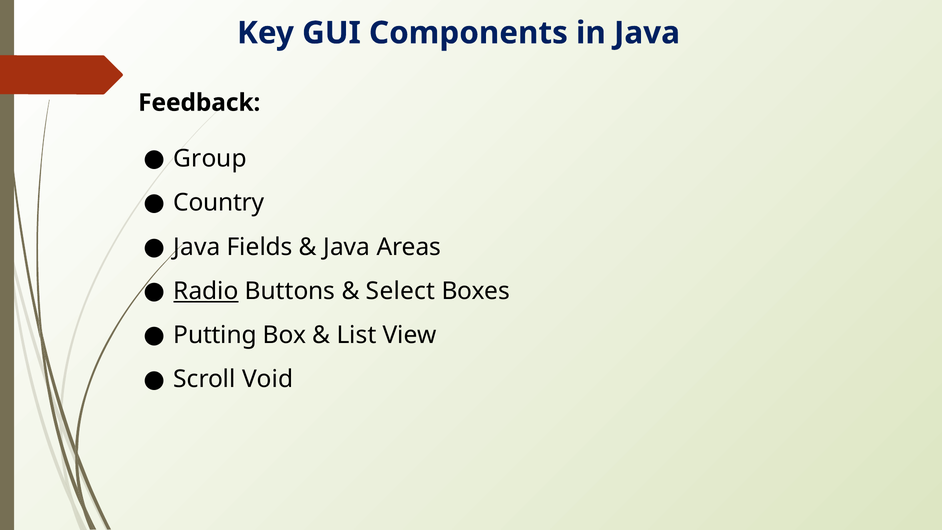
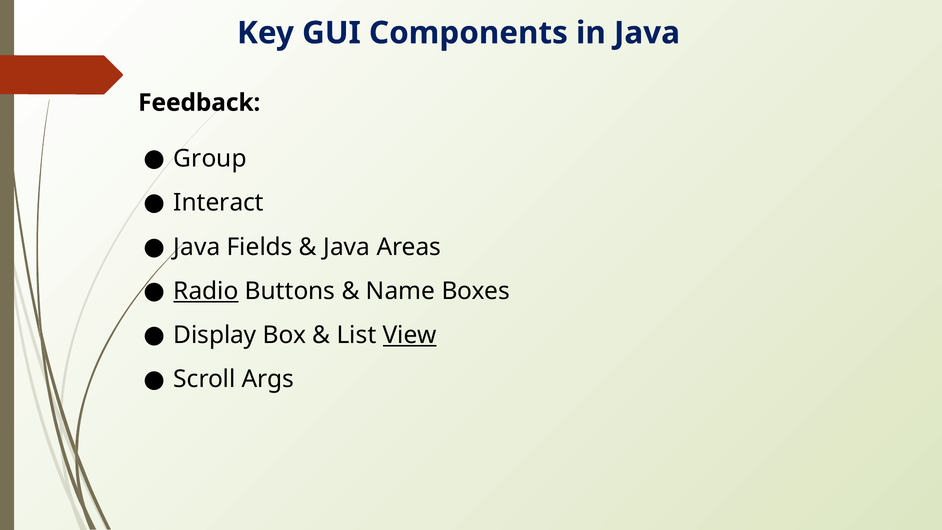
Country: Country -> Interact
Select: Select -> Name
Putting: Putting -> Display
View underline: none -> present
Void: Void -> Args
